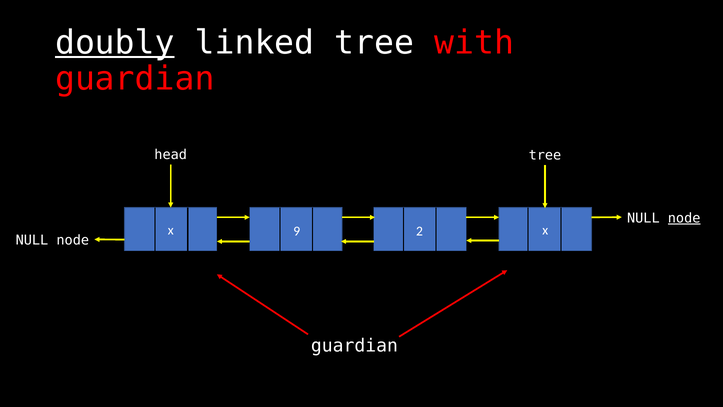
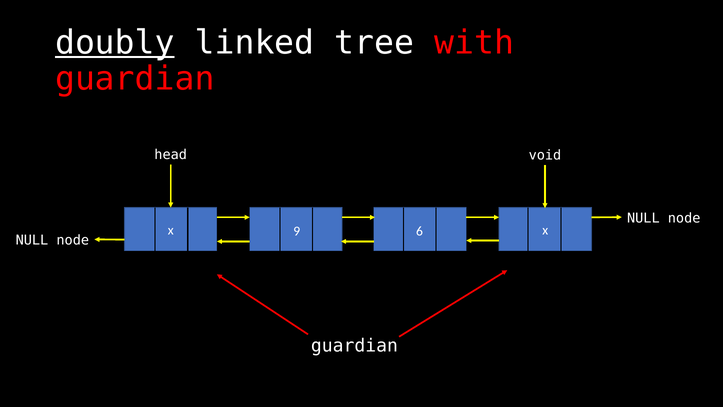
head tree: tree -> void
node at (684, 218) underline: present -> none
2: 2 -> 6
